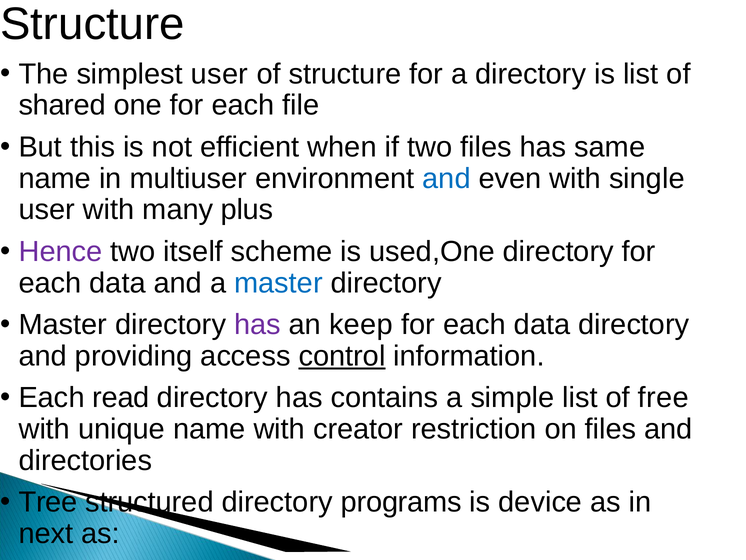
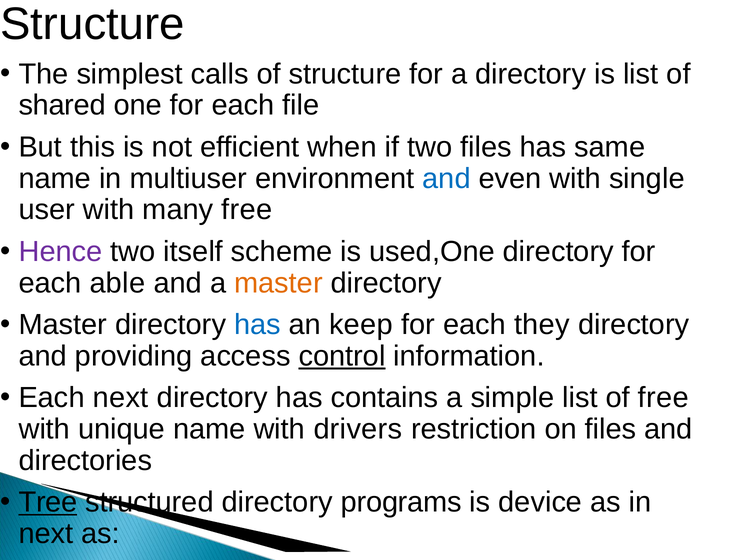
simplest user: user -> calls
many plus: plus -> free
data at (118, 283): data -> able
master at (278, 283) colour: blue -> orange
has at (257, 324) colour: purple -> blue
data at (542, 324): data -> they
Each read: read -> next
creator: creator -> drivers
Tree underline: none -> present
